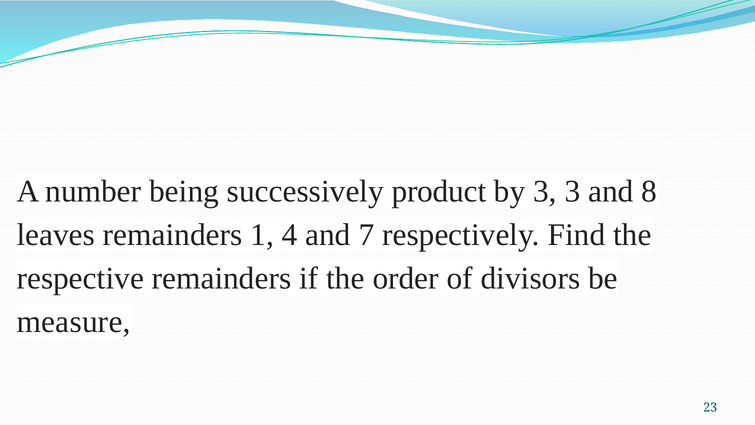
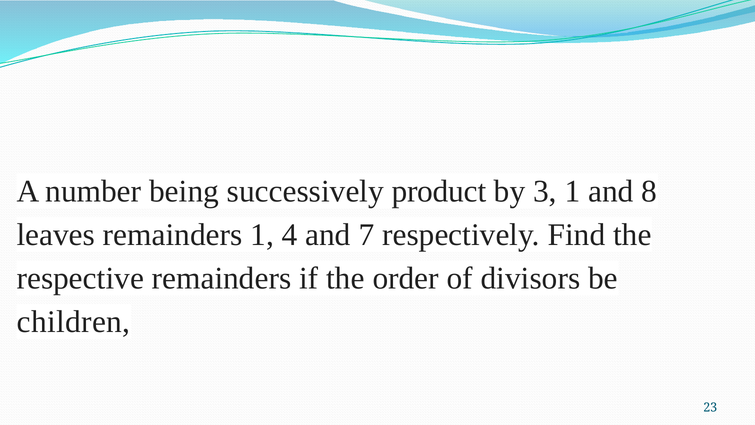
3 3: 3 -> 1
measure: measure -> children
